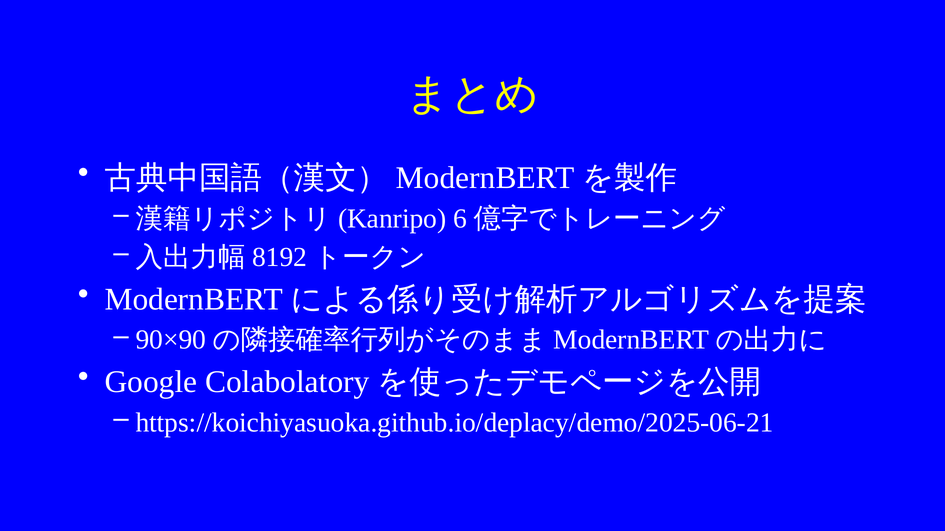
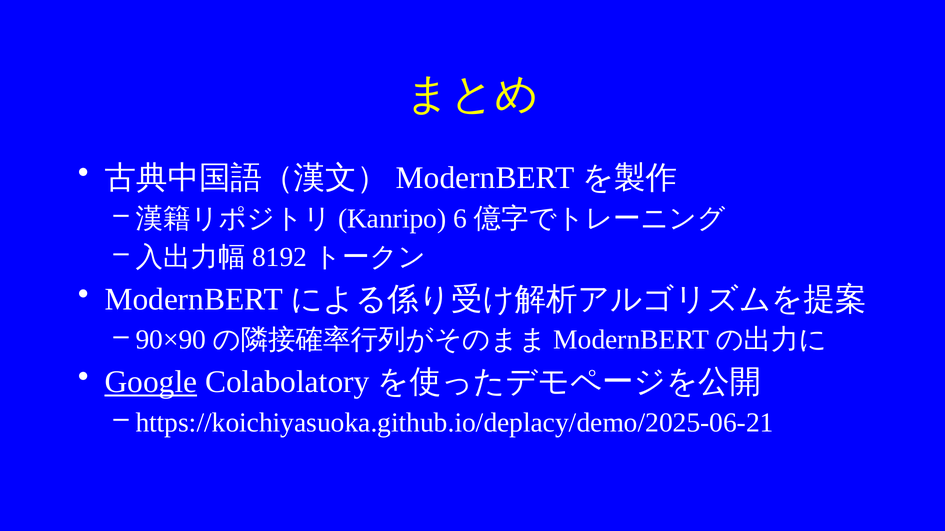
Google underline: none -> present
